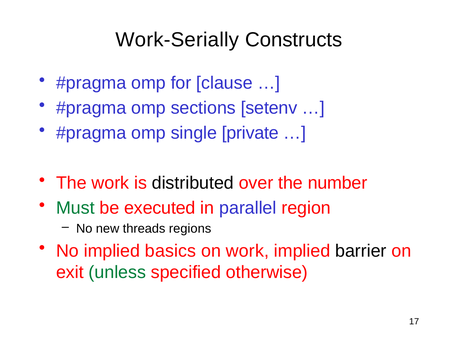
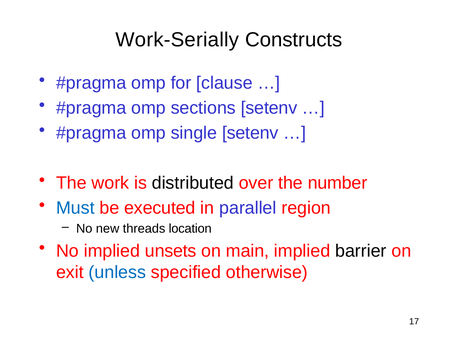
single private: private -> setenv
Must colour: green -> blue
regions: regions -> location
basics: basics -> unsets
on work: work -> main
unless colour: green -> blue
